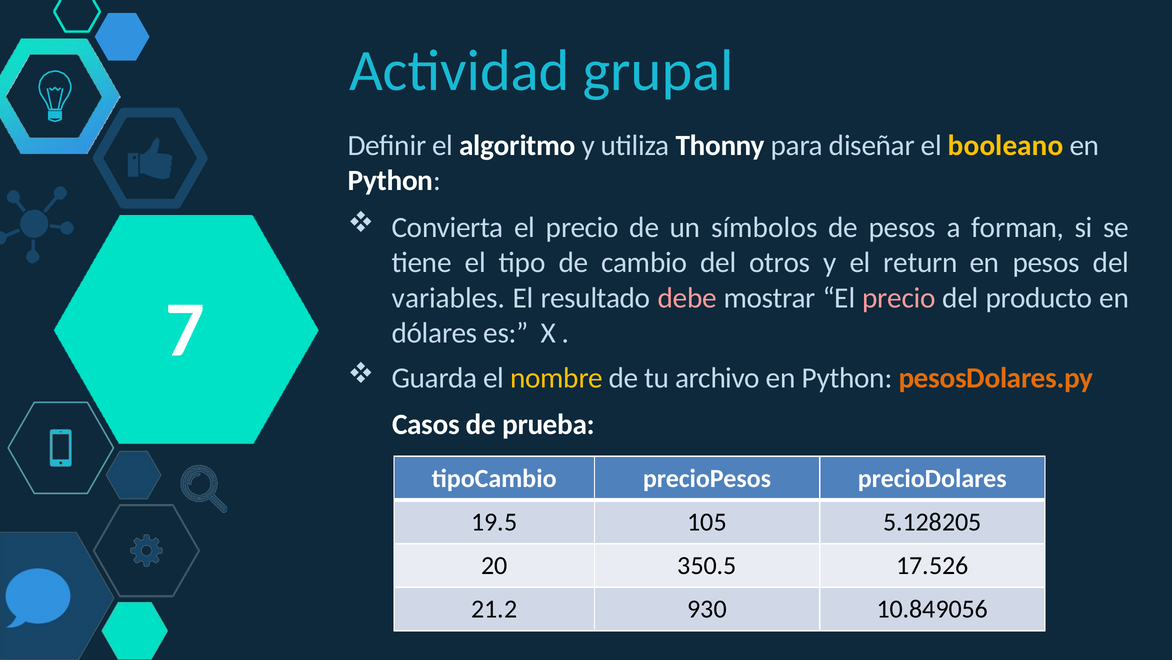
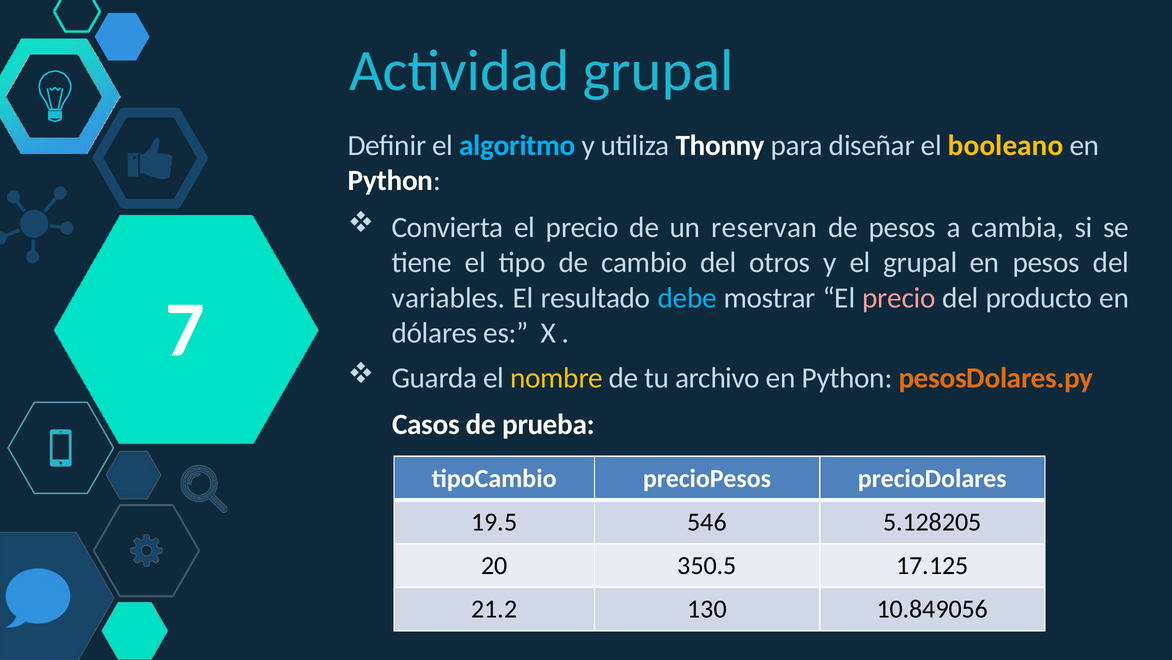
algoritmo colour: white -> light blue
símbolos: símbolos -> reservan
forman: forman -> cambia
el return: return -> grupal
debe colour: pink -> light blue
105: 105 -> 546
17.526: 17.526 -> 17.125
930: 930 -> 130
